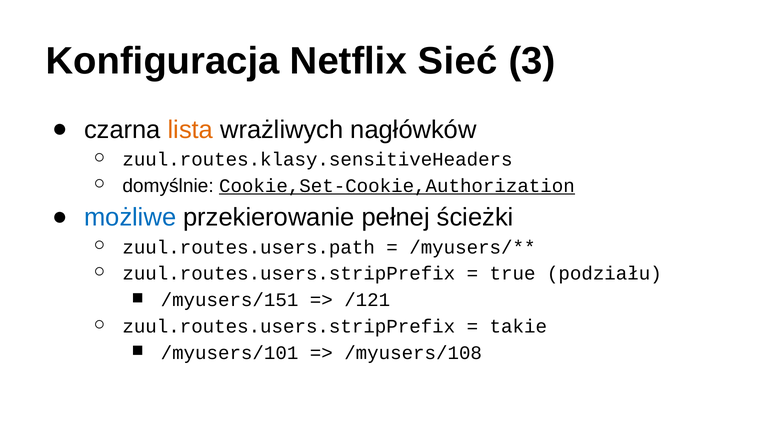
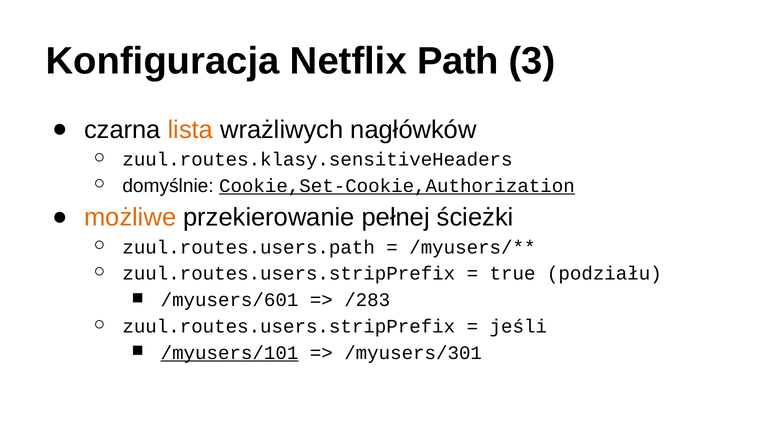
Sieć: Sieć -> Path
możliwe colour: blue -> orange
/myusers/151: /myusers/151 -> /myusers/601
/121: /121 -> /283
takie: takie -> jeśli
/myusers/101 underline: none -> present
/myusers/108: /myusers/108 -> /myusers/301
